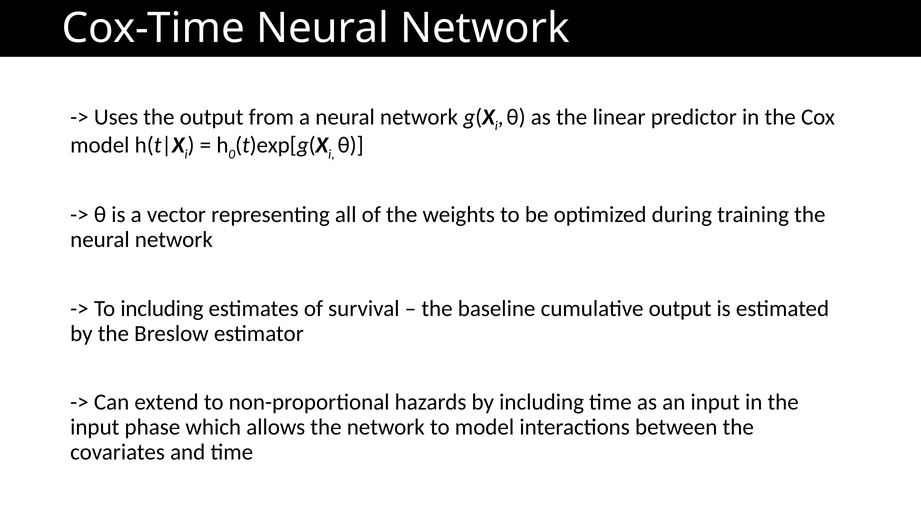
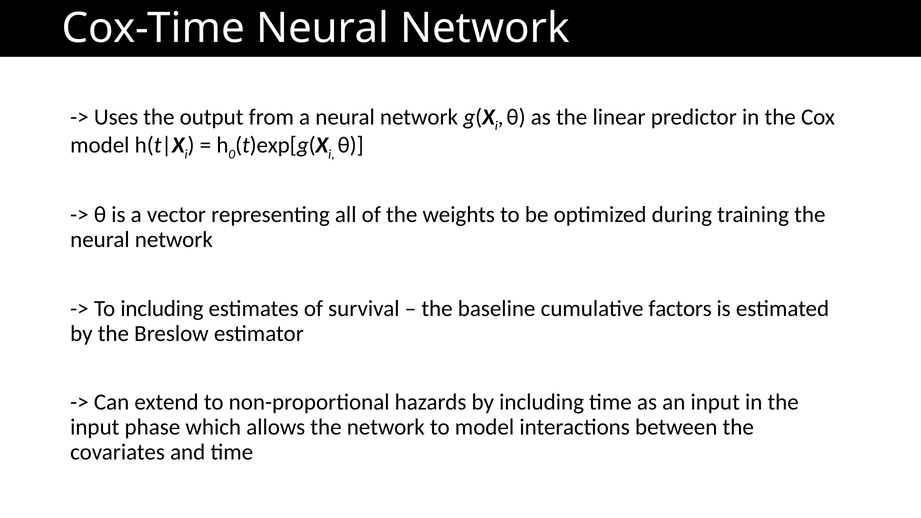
cumulative output: output -> factors
